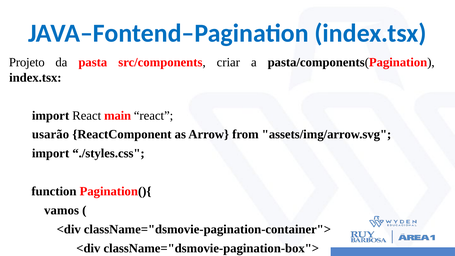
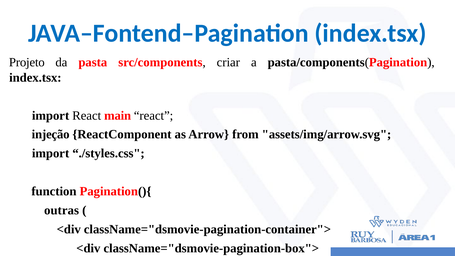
usarão: usarão -> injeção
vamos: vamos -> outras
